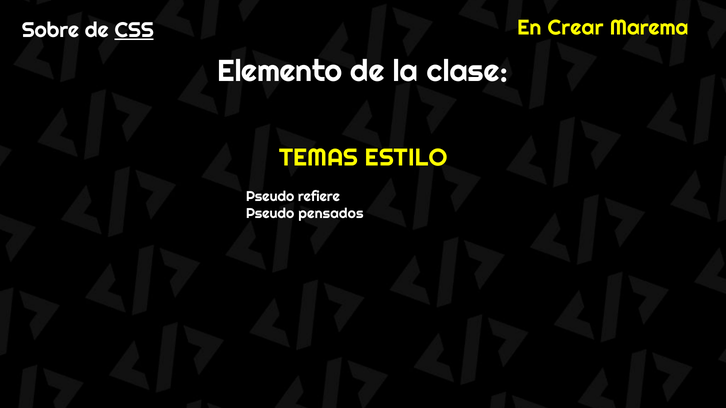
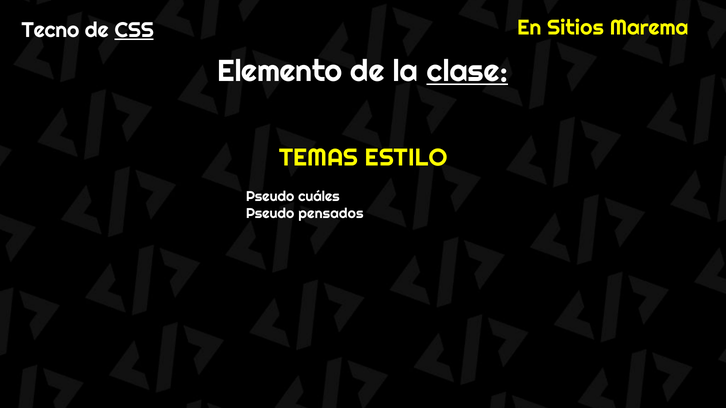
Sobre: Sobre -> Tecno
Crear: Crear -> Sitios
clase underline: none -> present
refiere: refiere -> cuáles
